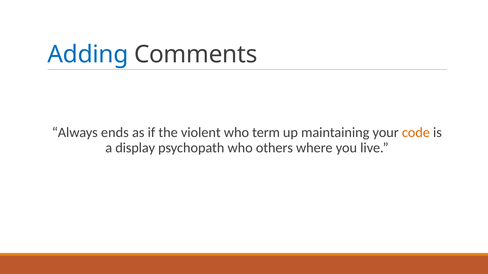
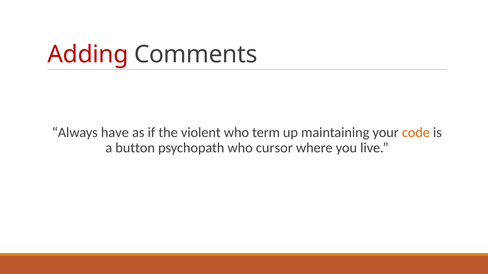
Adding colour: blue -> red
ends: ends -> have
display: display -> button
others: others -> cursor
